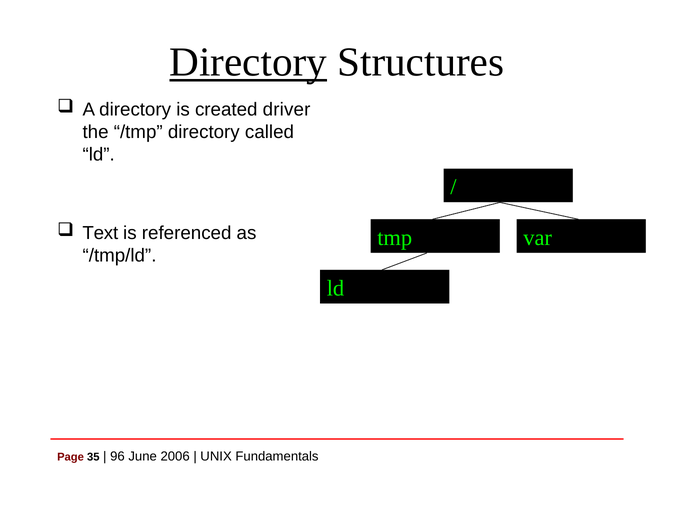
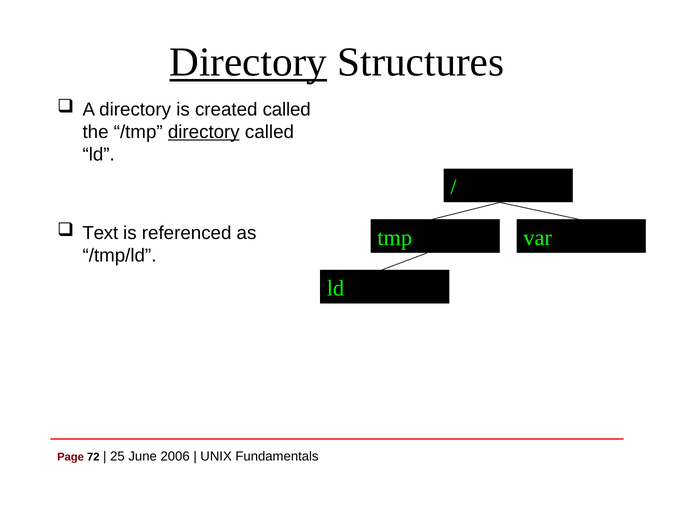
created driver: driver -> called
directory at (204, 132) underline: none -> present
35: 35 -> 72
96: 96 -> 25
